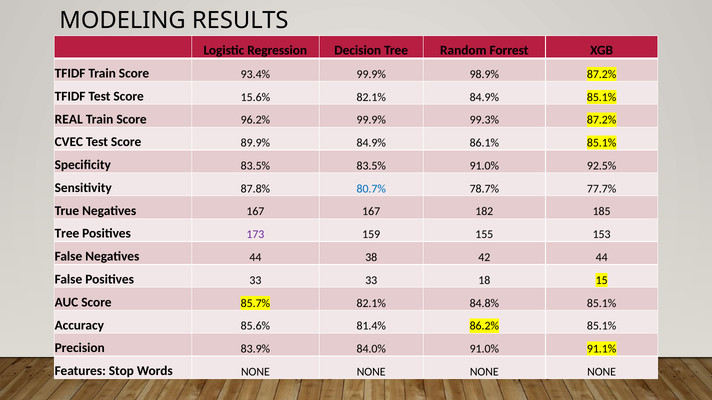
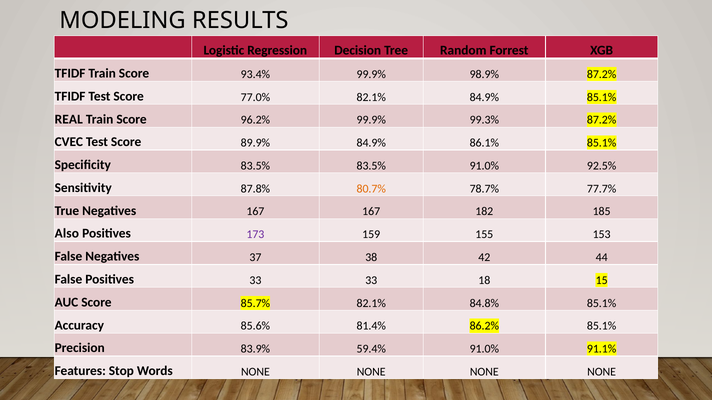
15.6%: 15.6% -> 77.0%
80.7% colour: blue -> orange
Tree at (67, 234): Tree -> Also
Negatives 44: 44 -> 37
84.0%: 84.0% -> 59.4%
